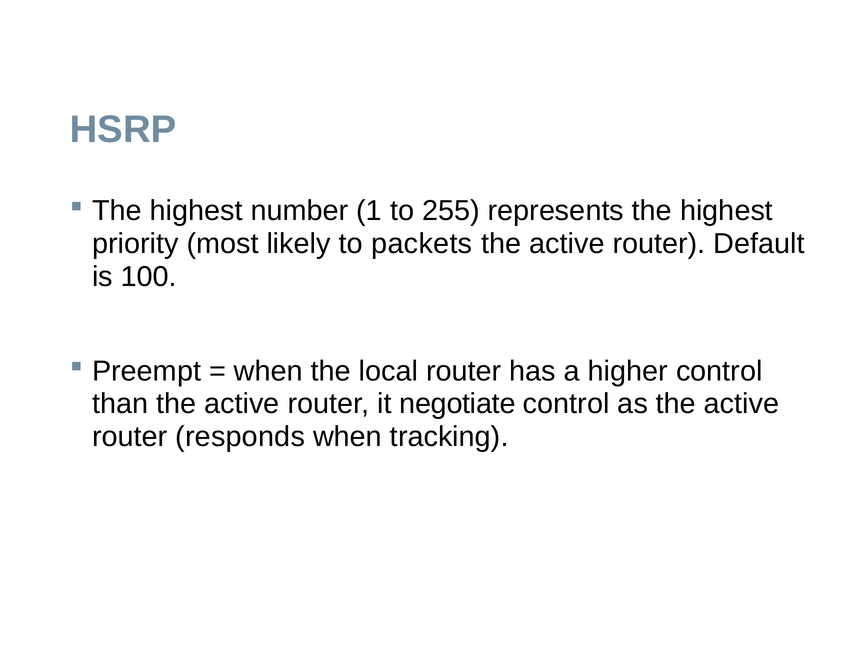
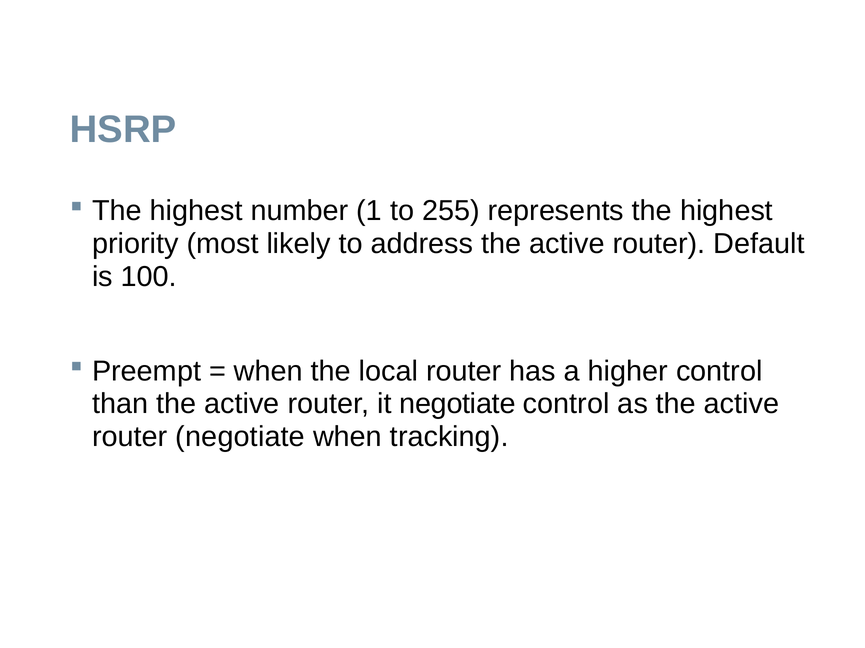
packets: packets -> address
router responds: responds -> negotiate
